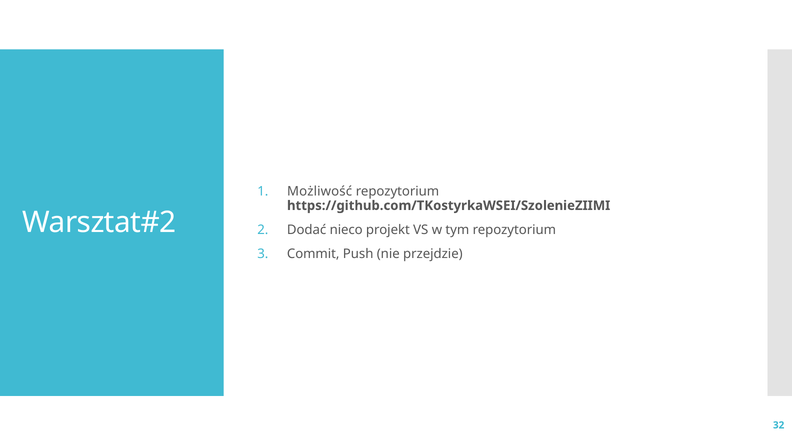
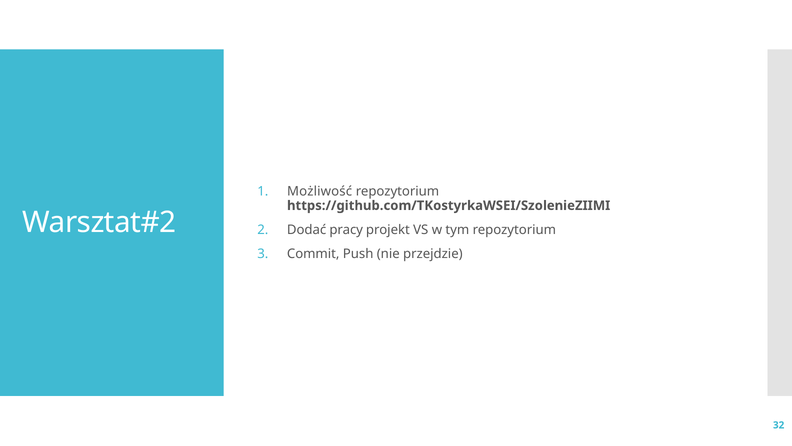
nieco: nieco -> pracy
